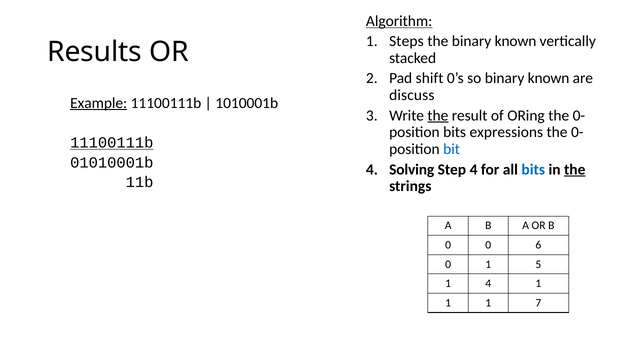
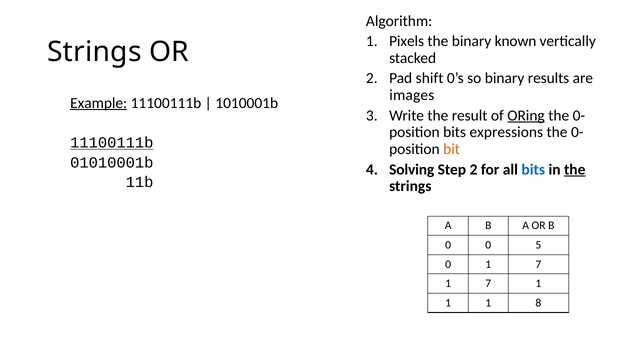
Algorithm underline: present -> none
Steps: Steps -> Pixels
Results at (94, 52): Results -> Strings
so binary known: known -> results
discuss: discuss -> images
the at (438, 115) underline: present -> none
ORing underline: none -> present
bit colour: blue -> orange
Step 4: 4 -> 2
6: 6 -> 5
0 1 5: 5 -> 7
4 at (488, 284): 4 -> 7
7: 7 -> 8
